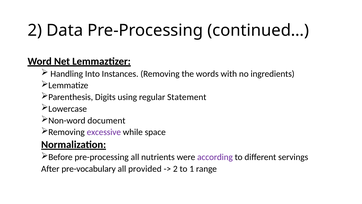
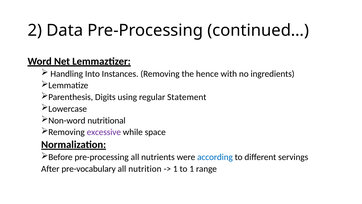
words: words -> hence
document: document -> nutritional
according colour: purple -> blue
provided: provided -> nutrition
2 at (175, 169): 2 -> 1
